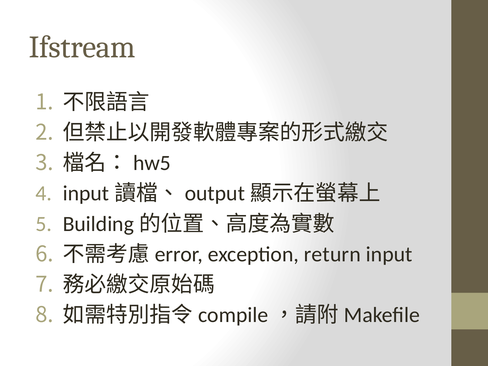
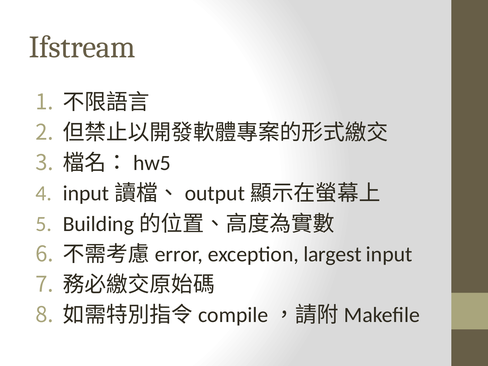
return: return -> largest
